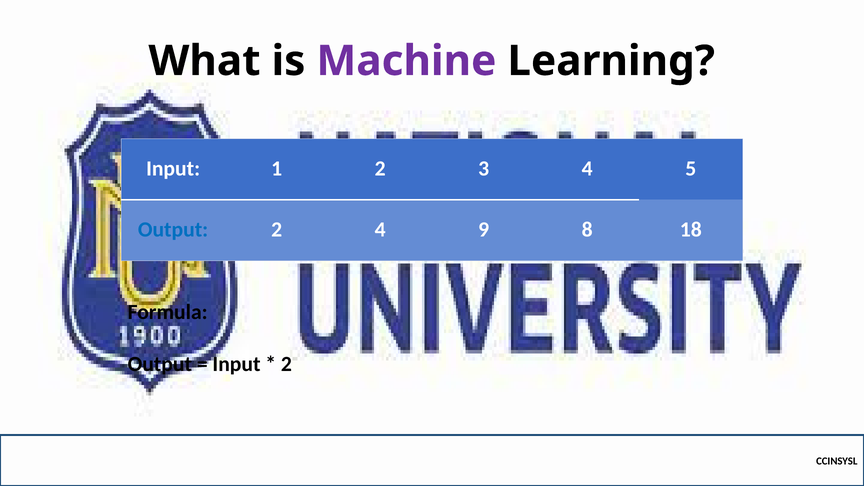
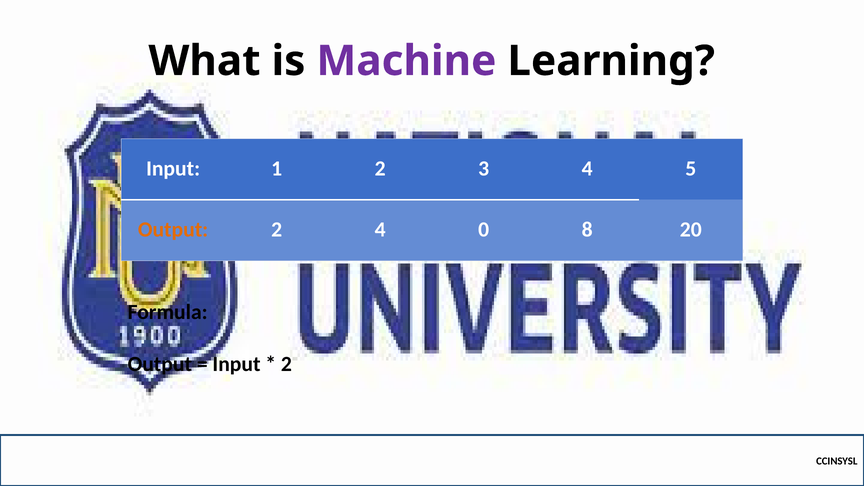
Output at (173, 230) colour: blue -> orange
9: 9 -> 0
18: 18 -> 20
